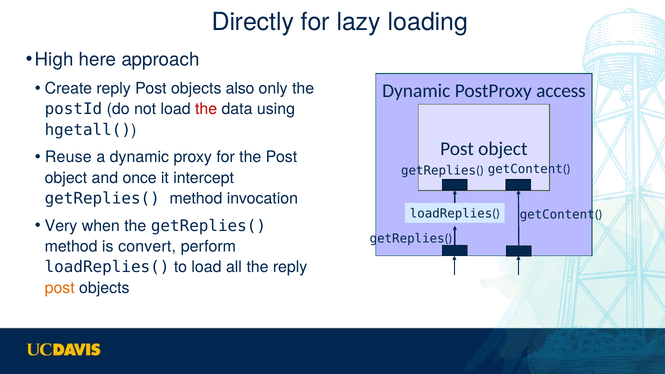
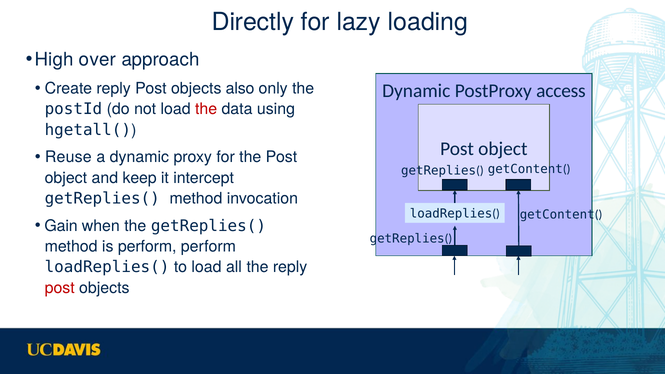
here: here -> over
once: once -> keep
Very: Very -> Gain
is convert: convert -> perform
post at (60, 288) colour: orange -> red
